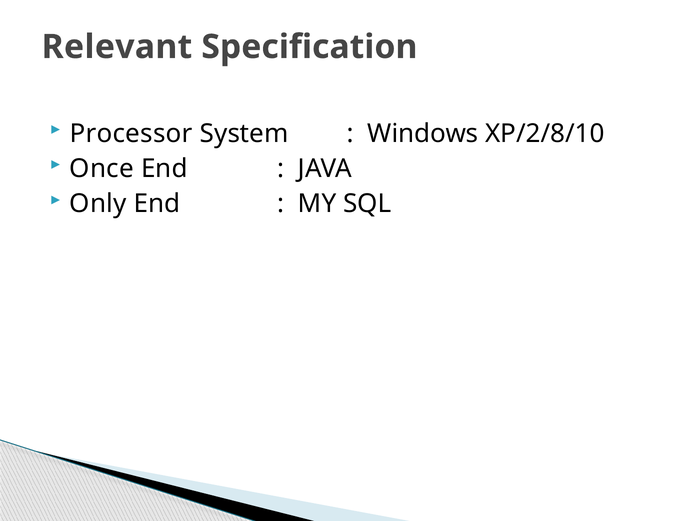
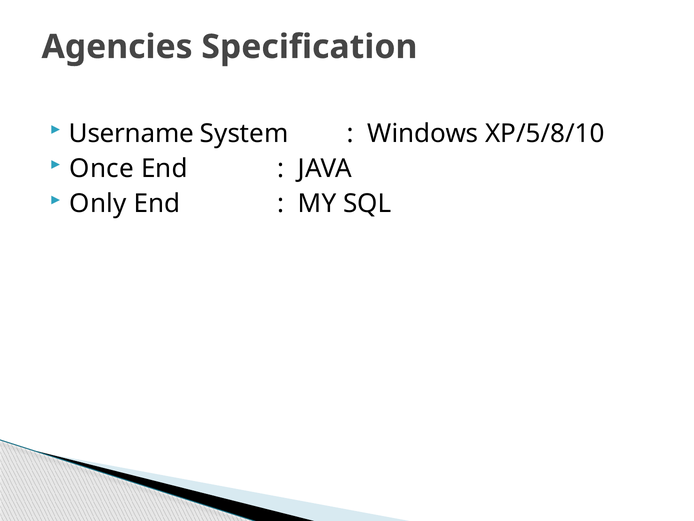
Relevant: Relevant -> Agencies
Processor: Processor -> Username
XP/2/8/10: XP/2/8/10 -> XP/5/8/10
